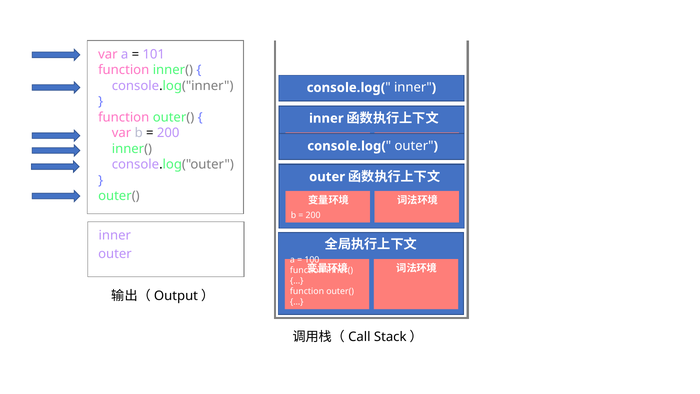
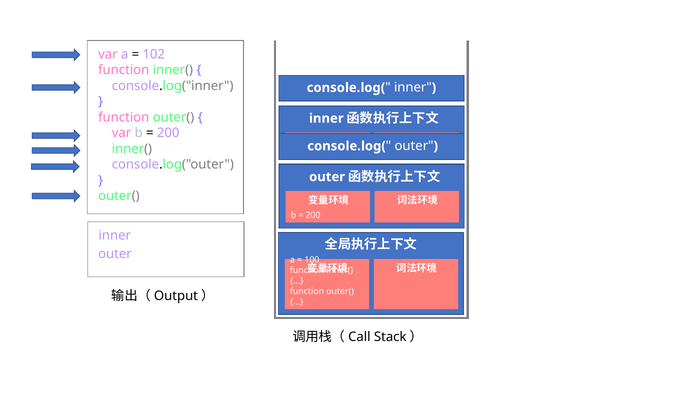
101: 101 -> 102
